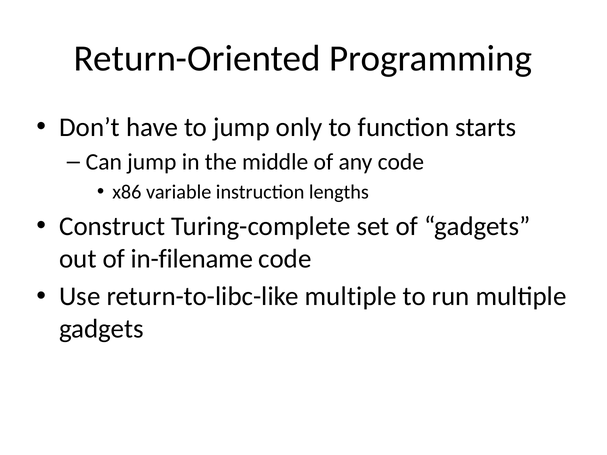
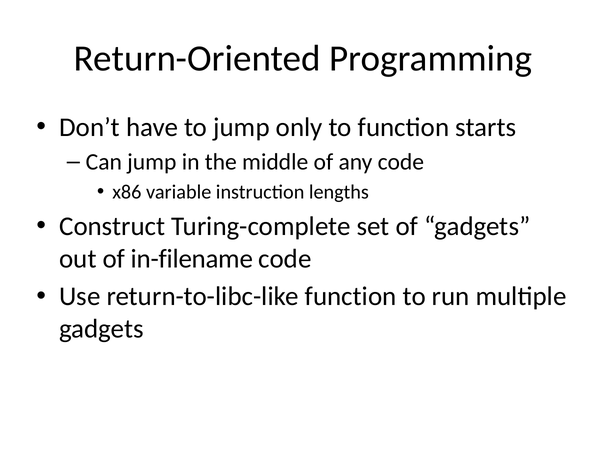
return-to-libc-like multiple: multiple -> function
